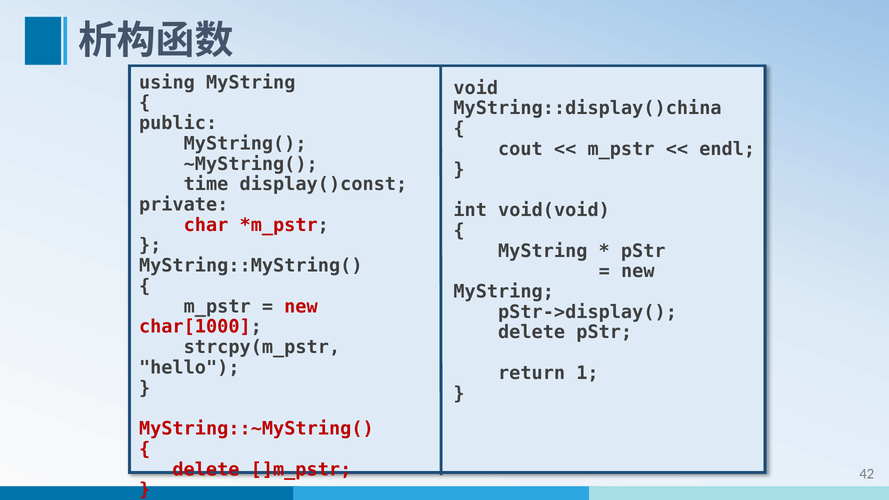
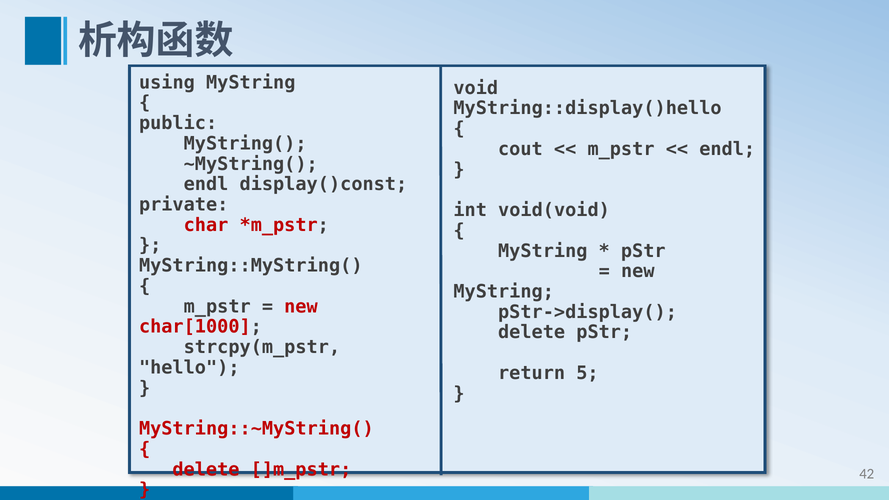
MyString::display()china: MyString::display()china -> MyString::display()hello
time at (206, 184): time -> endl
1: 1 -> 5
